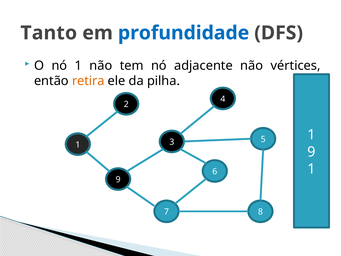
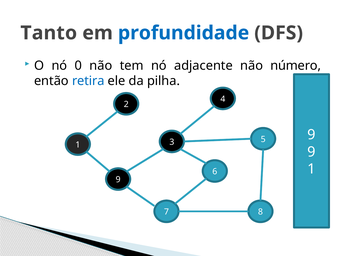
nó 1: 1 -> 0
vértices: vértices -> número
retira colour: orange -> blue
5 1: 1 -> 9
